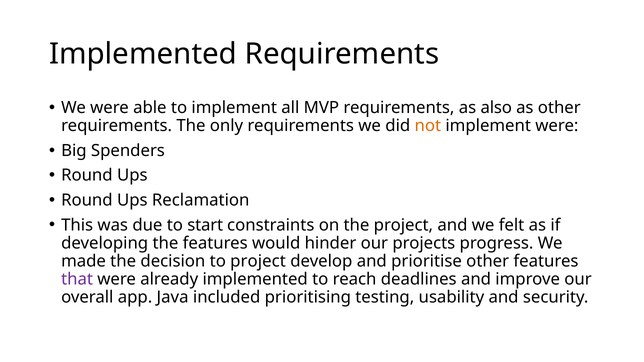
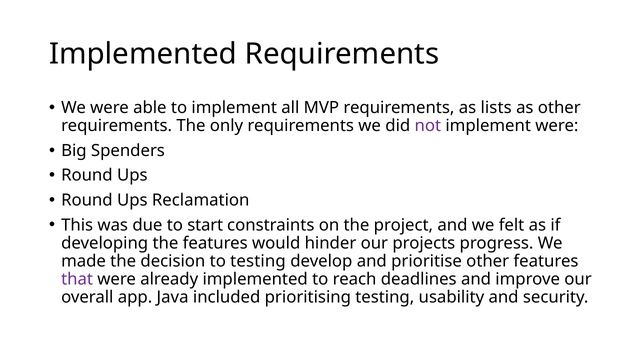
also: also -> lists
not colour: orange -> purple
to project: project -> testing
